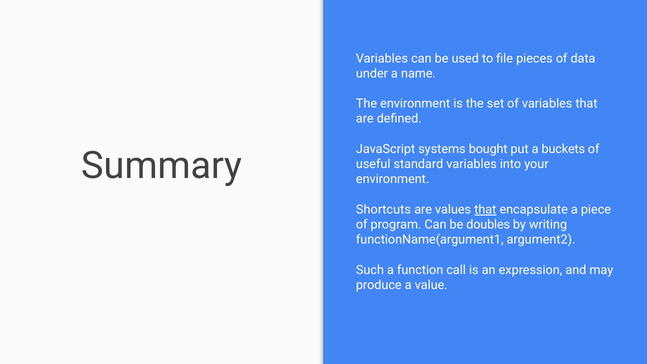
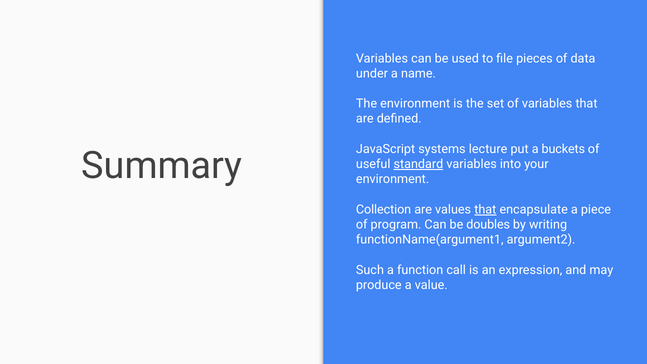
bought: bought -> lecture
standard underline: none -> present
Shortcuts: Shortcuts -> Collection
